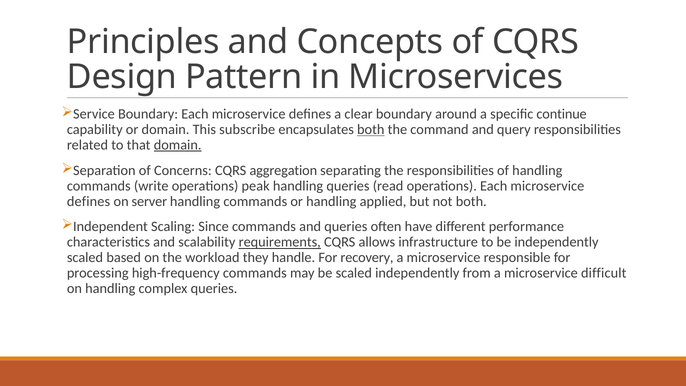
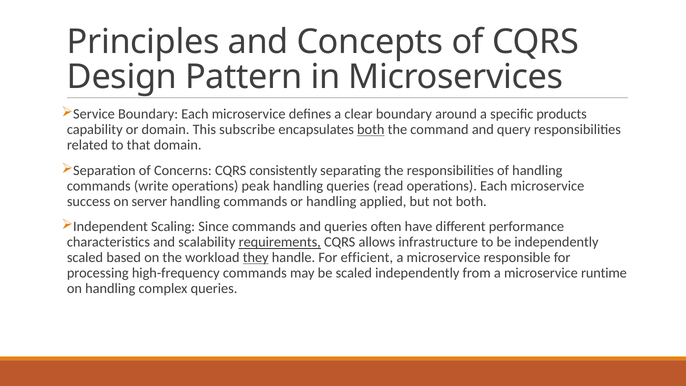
continue: continue -> products
domain at (178, 145) underline: present -> none
aggregation: aggregation -> consistently
defines at (89, 201): defines -> success
they underline: none -> present
recovery: recovery -> efficient
difficult: difficult -> runtime
